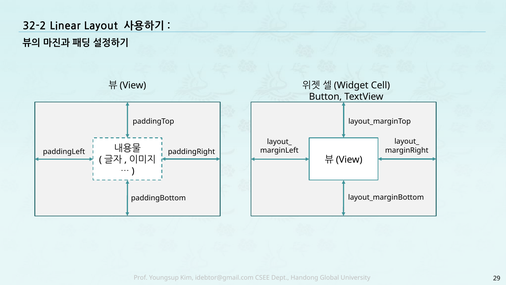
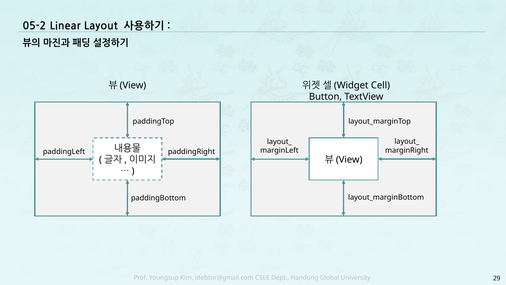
32-2: 32-2 -> 05-2
